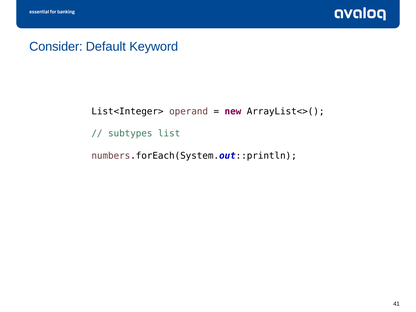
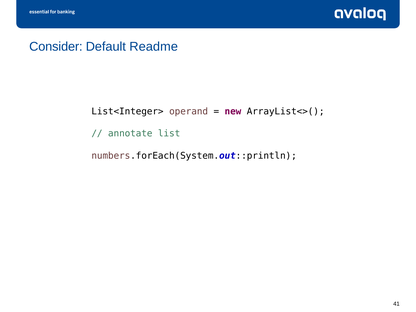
Keyword: Keyword -> Readme
subtypes: subtypes -> annotate
